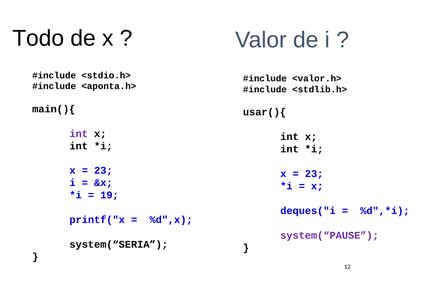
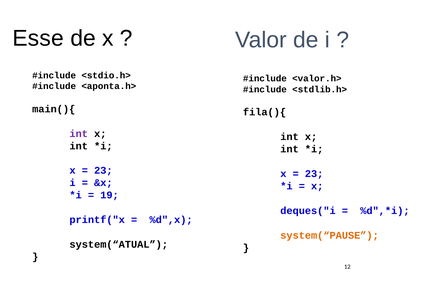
Todo: Todo -> Esse
usar(){: usar(){ -> fila(){
system(“PAUSE colour: purple -> orange
system(“SERIA: system(“SERIA -> system(“ATUAL
